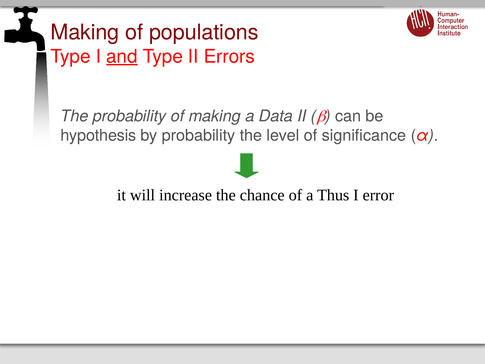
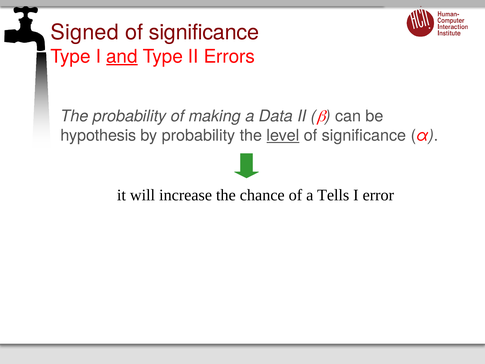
Making at (85, 32): Making -> Signed
populations at (204, 32): populations -> significance
level underline: none -> present
Thus: Thus -> Tells
